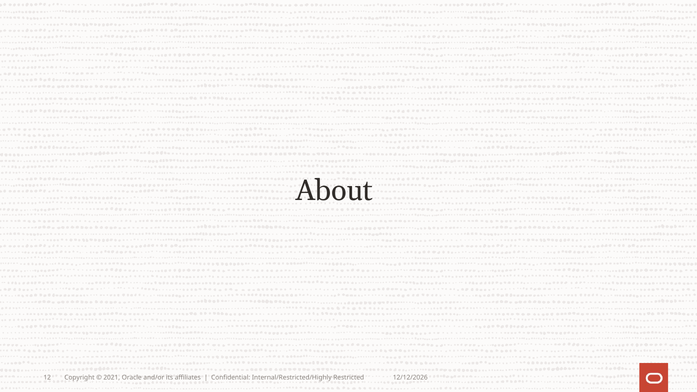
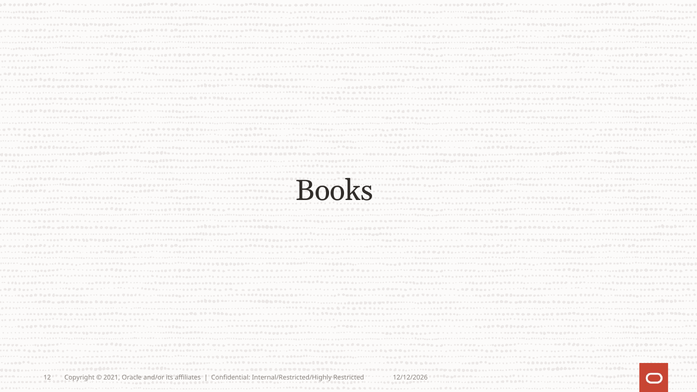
About: About -> Books
